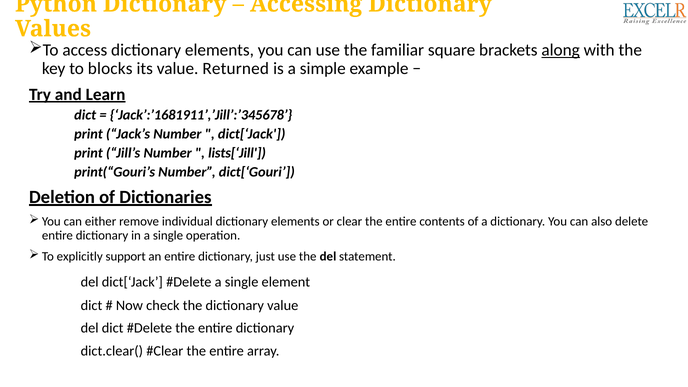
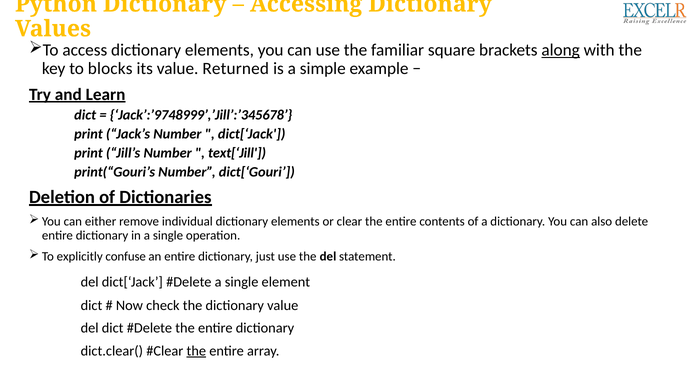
Jack’:’1681911’,’Jill’:’345678: Jack’:’1681911’,’Jill’:’345678 -> Jack’:’9748999’,’Jill’:’345678
lists[‘Jill: lists[‘Jill -> text[‘Jill
support: support -> confuse
the at (196, 351) underline: none -> present
